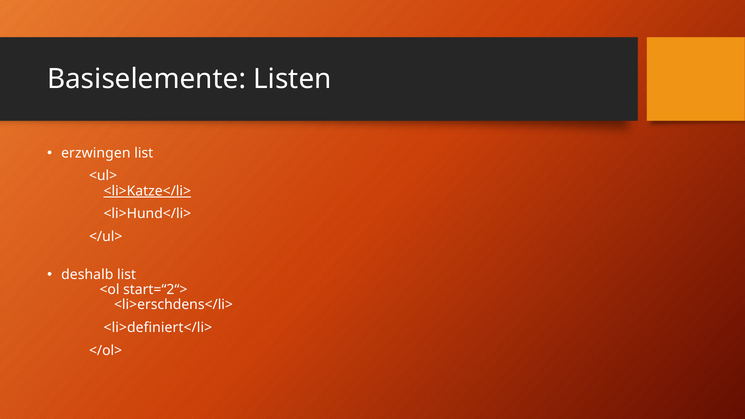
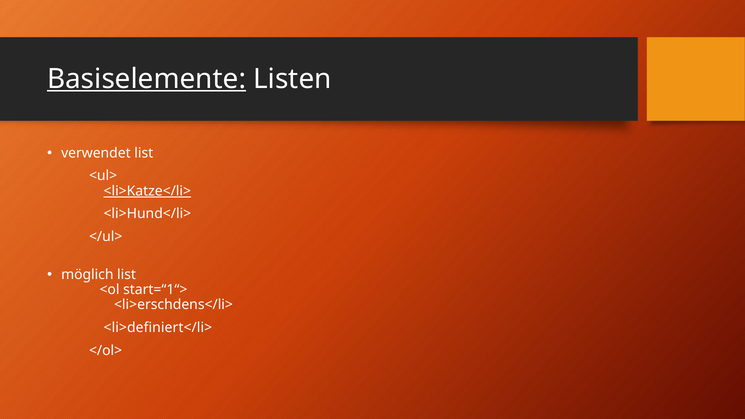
Basiselemente underline: none -> present
erzwingen: erzwingen -> verwendet
deshalb: deshalb -> möglich
start=“2“>: start=“2“> -> start=“1“>
